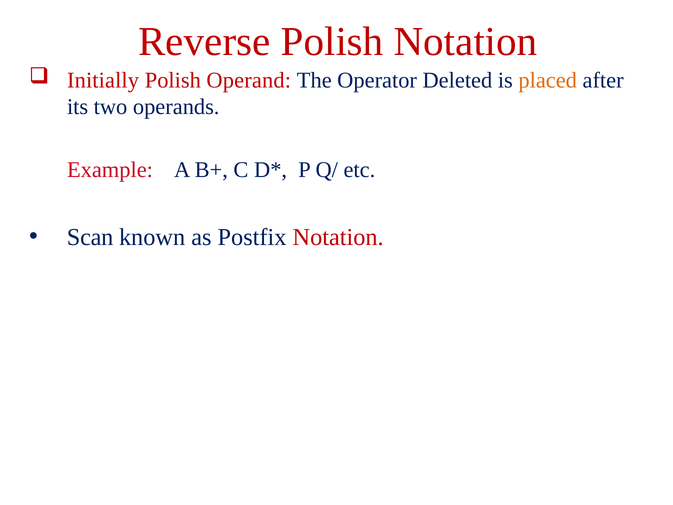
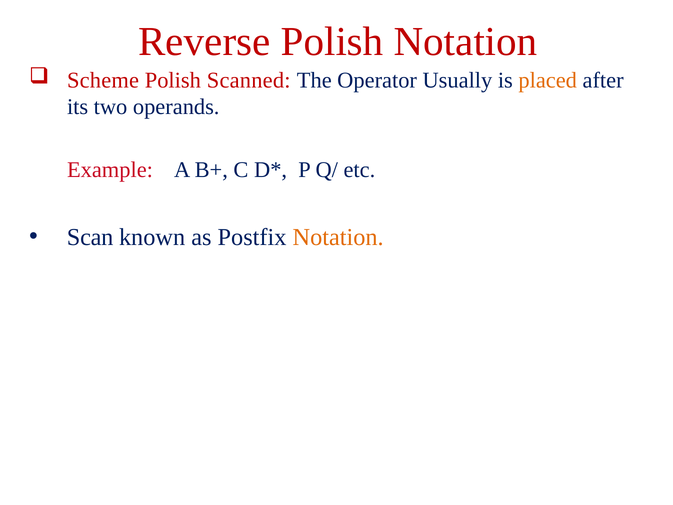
Initially: Initially -> Scheme
Operand: Operand -> Scanned
Deleted: Deleted -> Usually
Notation at (338, 237) colour: red -> orange
